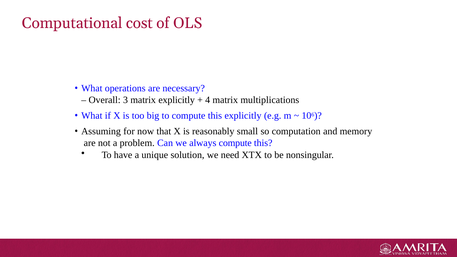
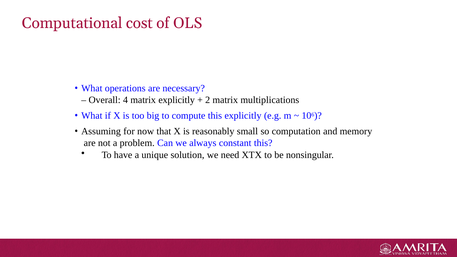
3: 3 -> 4
4: 4 -> 2
always compute: compute -> constant
